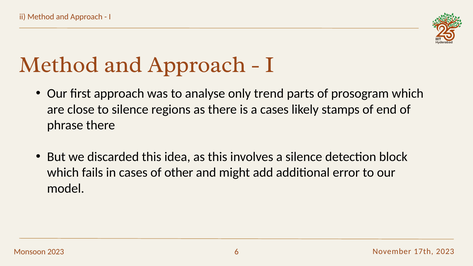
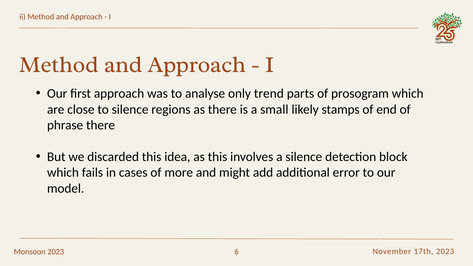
a cases: cases -> small
other: other -> more
